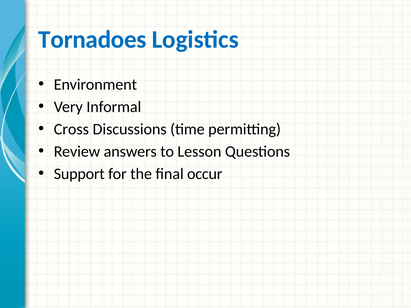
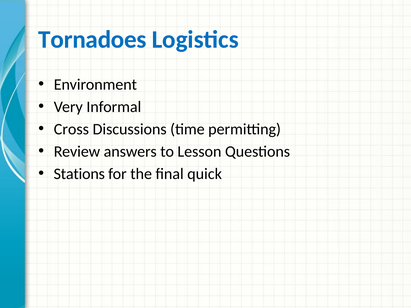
Support: Support -> Stations
occur: occur -> quick
